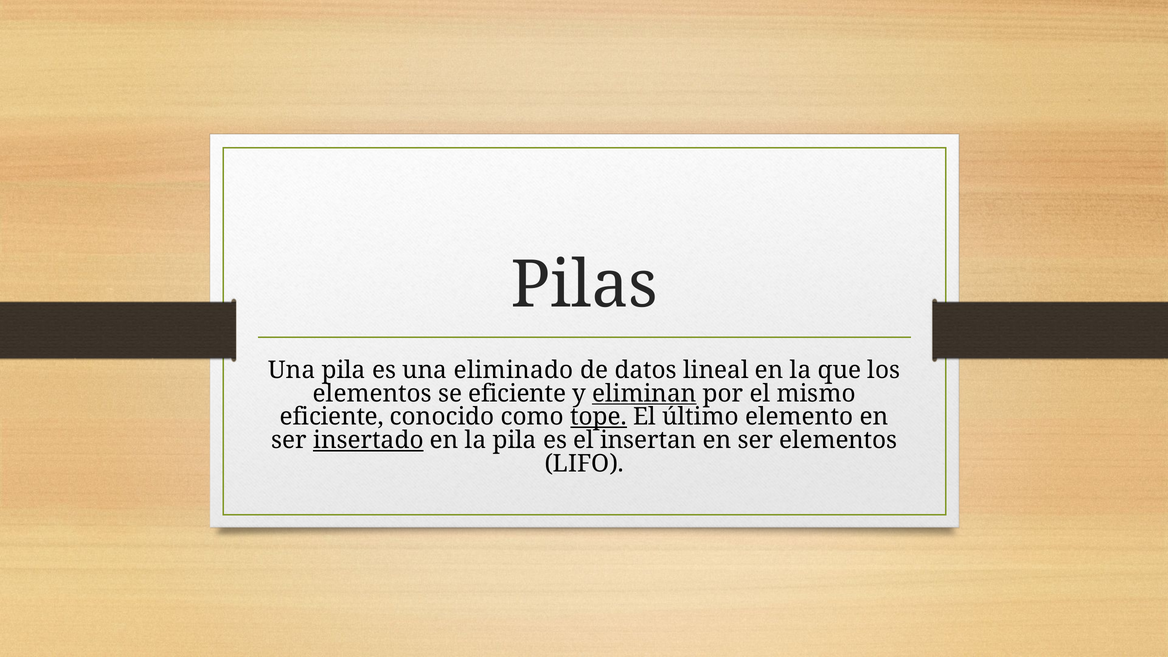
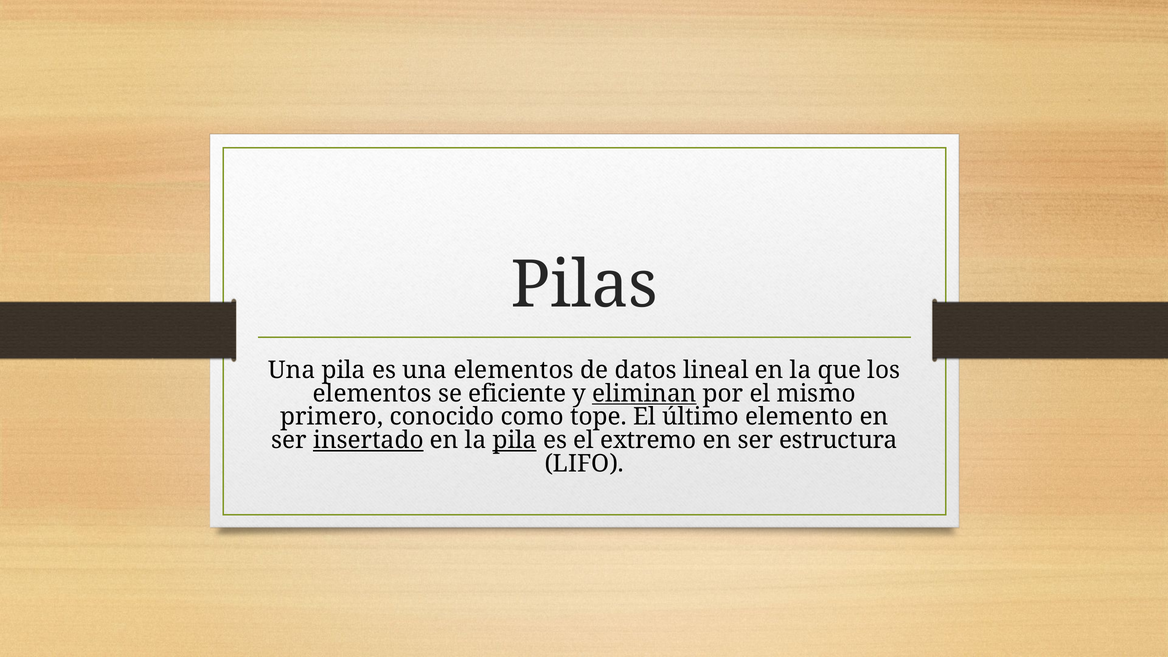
una eliminado: eliminado -> elementos
eficiente at (332, 417): eficiente -> primero
tope underline: present -> none
pila at (515, 440) underline: none -> present
insertan: insertan -> extremo
ser elementos: elementos -> estructura
